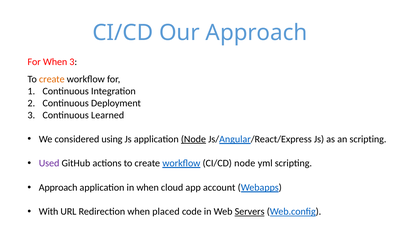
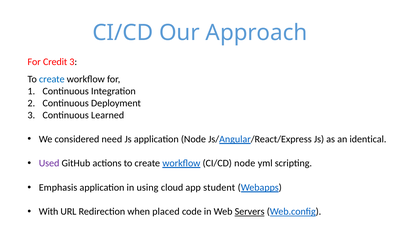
For When: When -> Credit
create at (52, 79) colour: orange -> blue
using: using -> need
Node at (193, 139) underline: present -> none
an scripting: scripting -> identical
Approach at (58, 187): Approach -> Emphasis
in when: when -> using
account: account -> student
